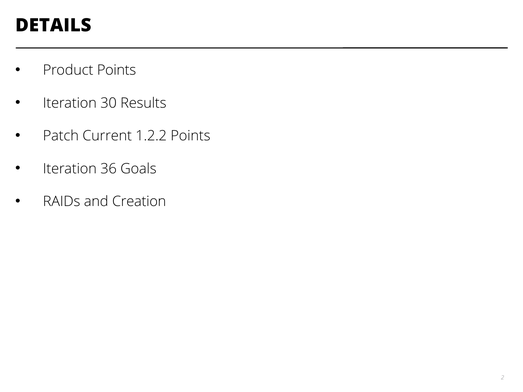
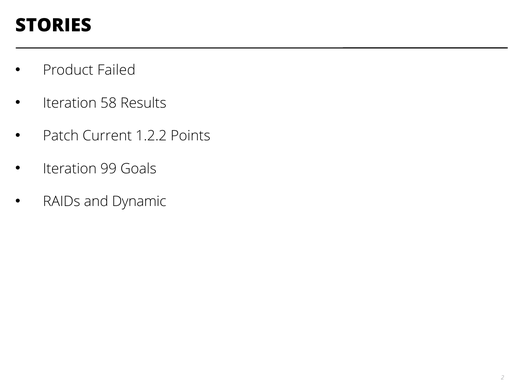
DETAILS: DETAILS -> STORIES
Product Points: Points -> Failed
30: 30 -> 58
36: 36 -> 99
Creation: Creation -> Dynamic
